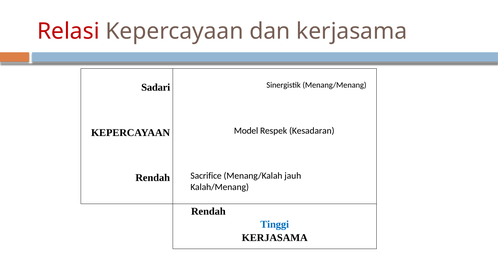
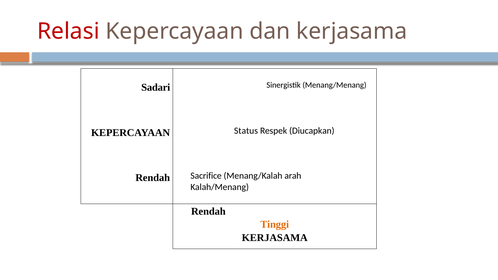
Model: Model -> Status
Kesadaran: Kesadaran -> Diucapkan
jauh: jauh -> arah
Tinggi colour: blue -> orange
